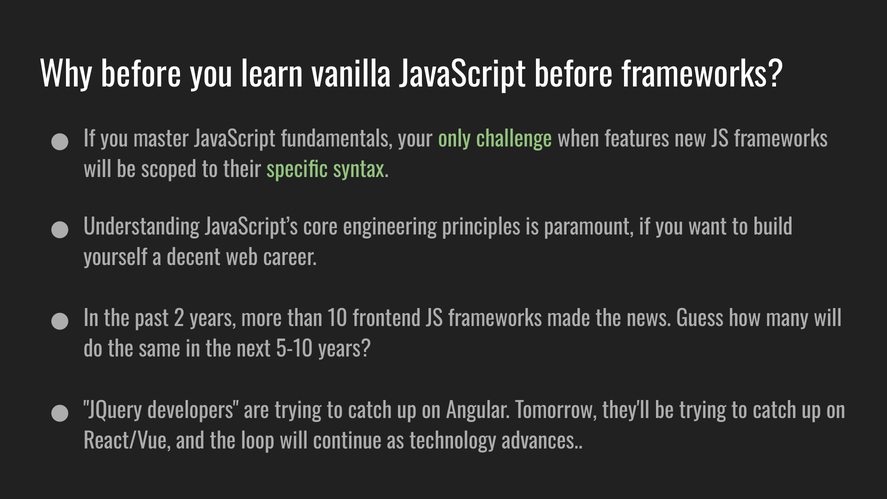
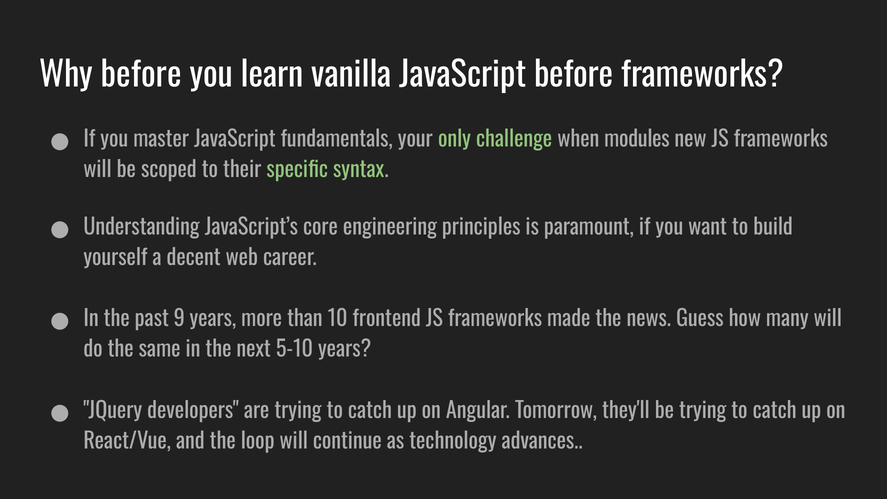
features: features -> modules
2: 2 -> 9
